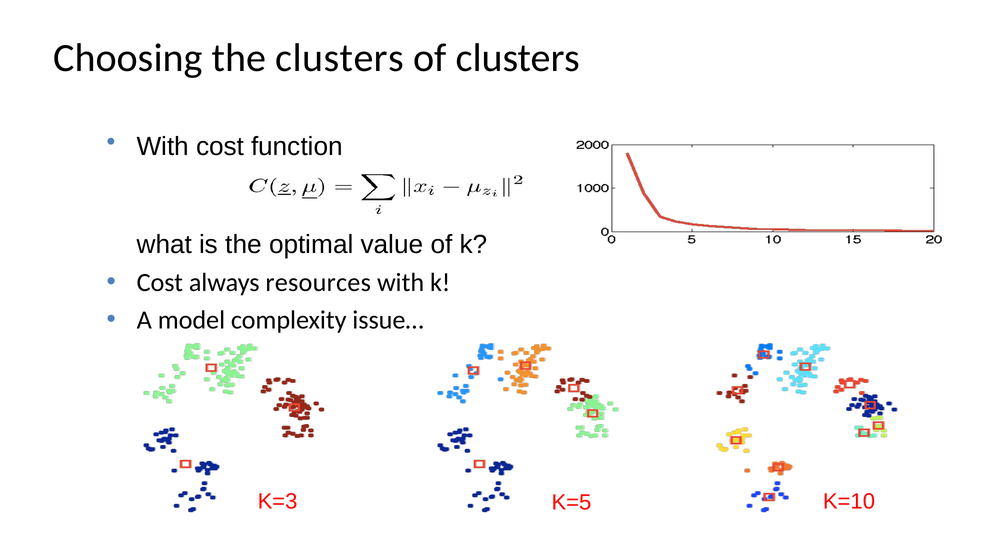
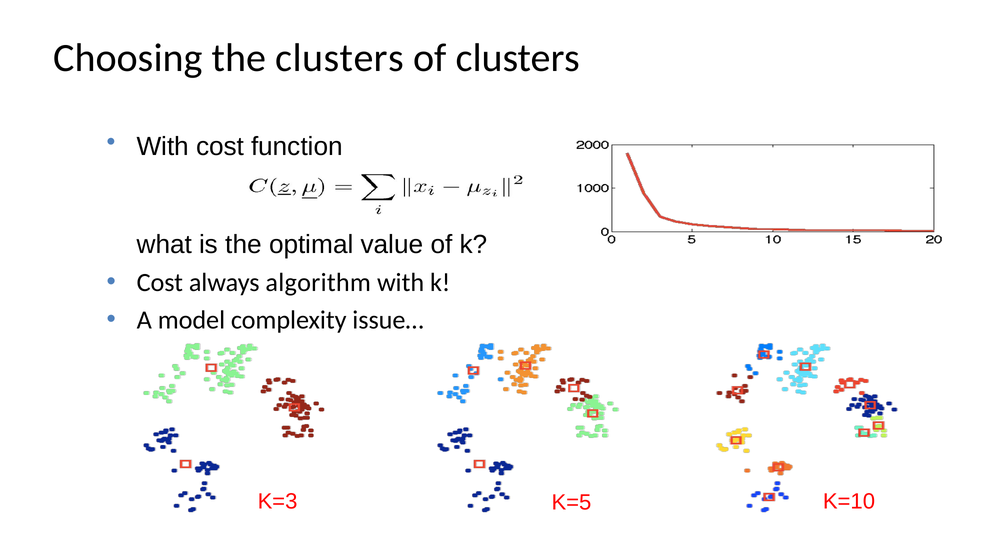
resources: resources -> algorithm
